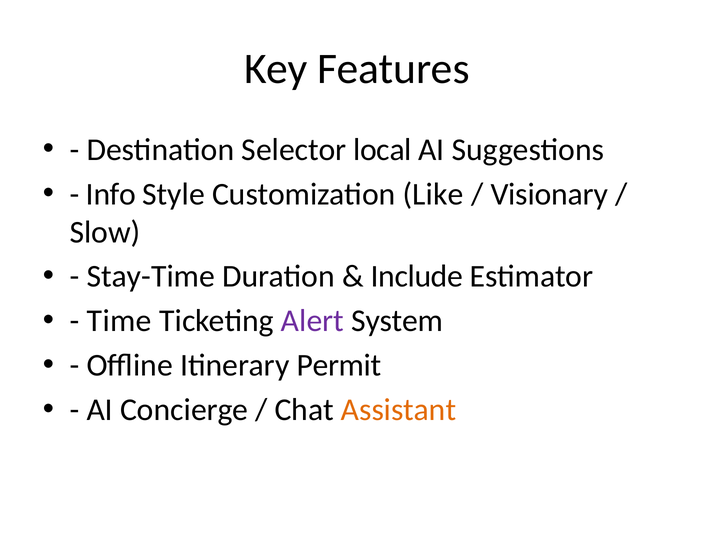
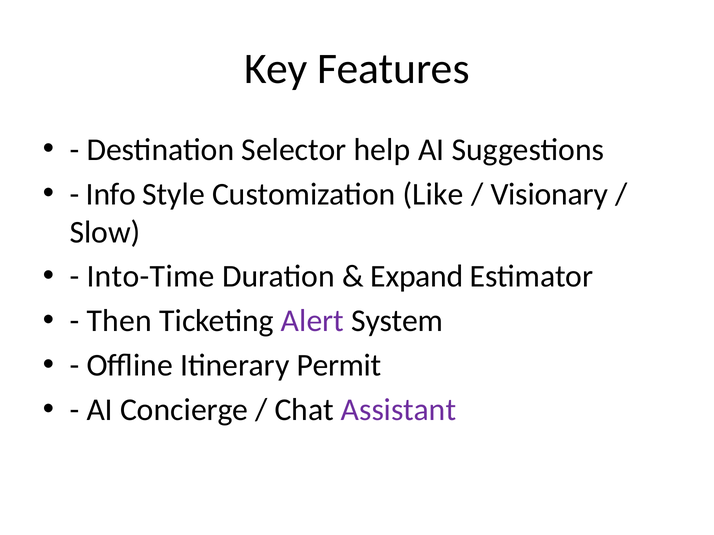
local: local -> help
Stay-Time: Stay-Time -> Into-Time
Include: Include -> Expand
Time: Time -> Then
Assistant colour: orange -> purple
